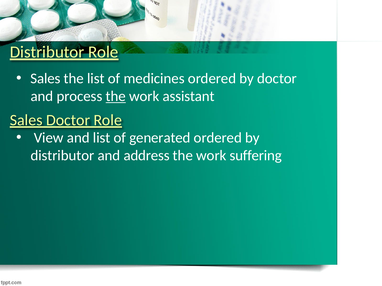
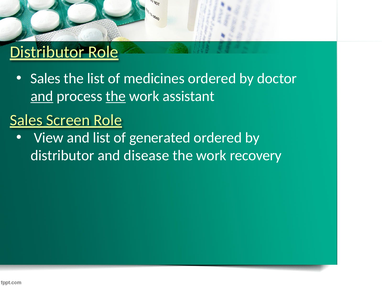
and at (42, 96) underline: none -> present
Sales Doctor: Doctor -> Screen
address: address -> disease
suffering: suffering -> recovery
